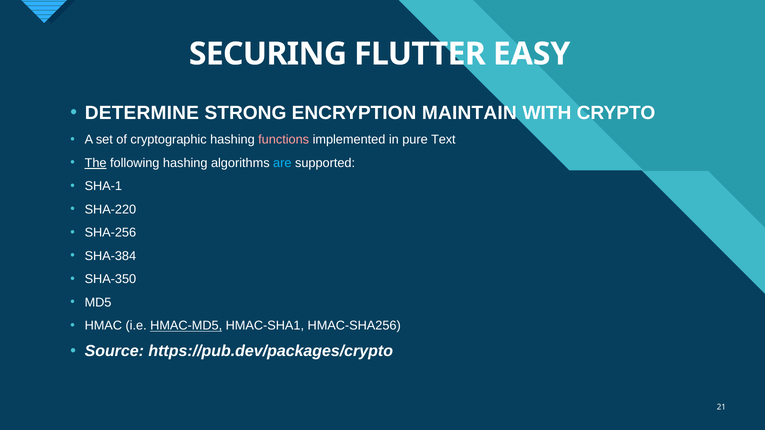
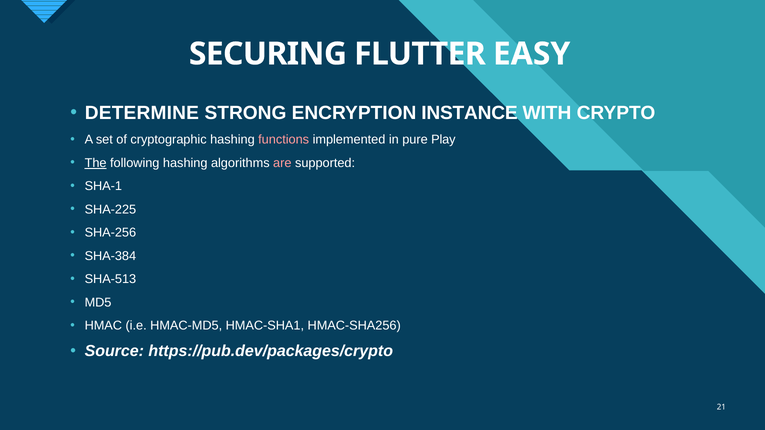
MAINTAIN: MAINTAIN -> INSTANCE
Text: Text -> Play
are colour: light blue -> pink
SHA-220: SHA-220 -> SHA-225
SHA-350: SHA-350 -> SHA-513
HMAC-MD5 underline: present -> none
